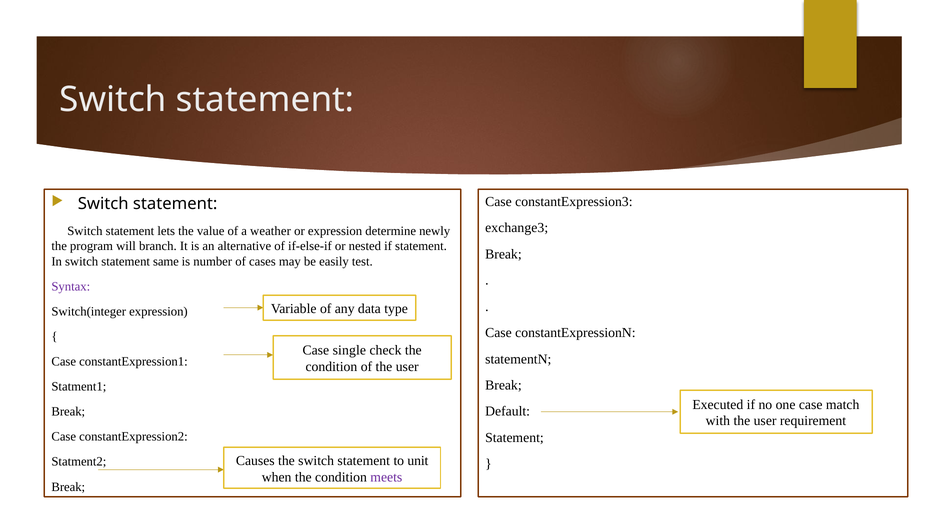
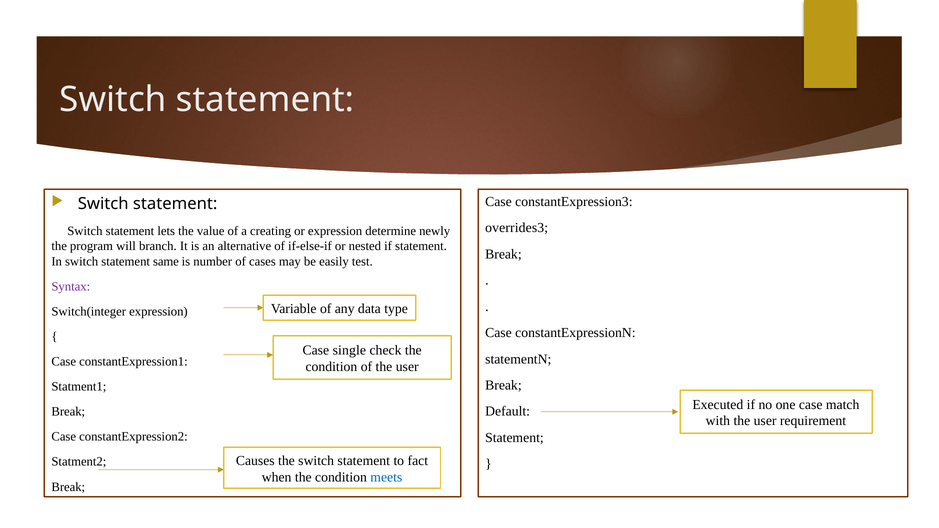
exchange3: exchange3 -> overrides3
weather: weather -> creating
unit: unit -> fact
meets colour: purple -> blue
